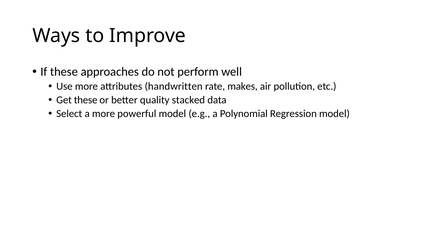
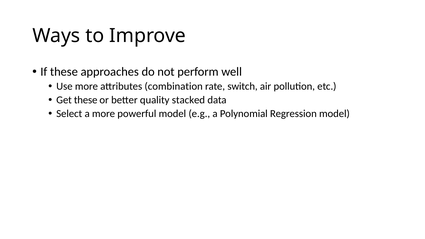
handwritten: handwritten -> combination
makes: makes -> switch
